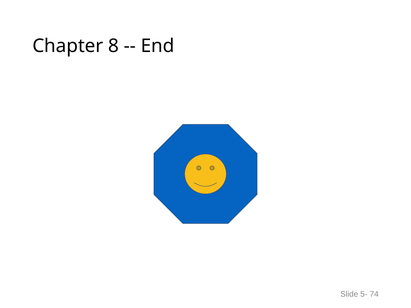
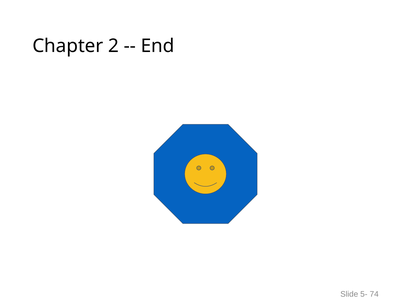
8: 8 -> 2
